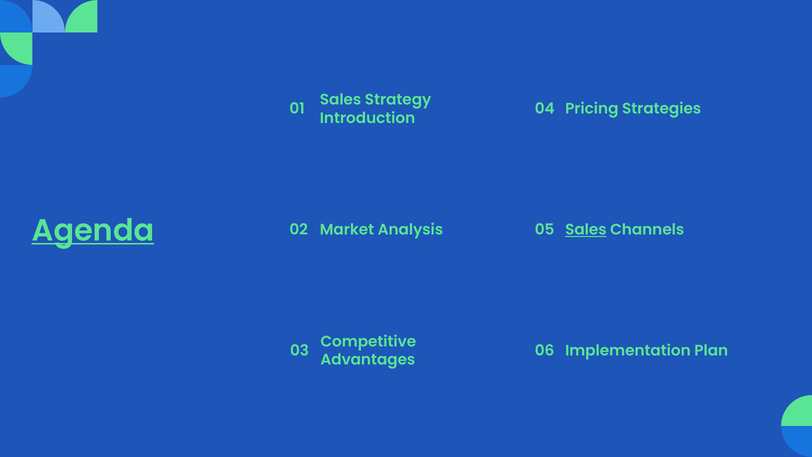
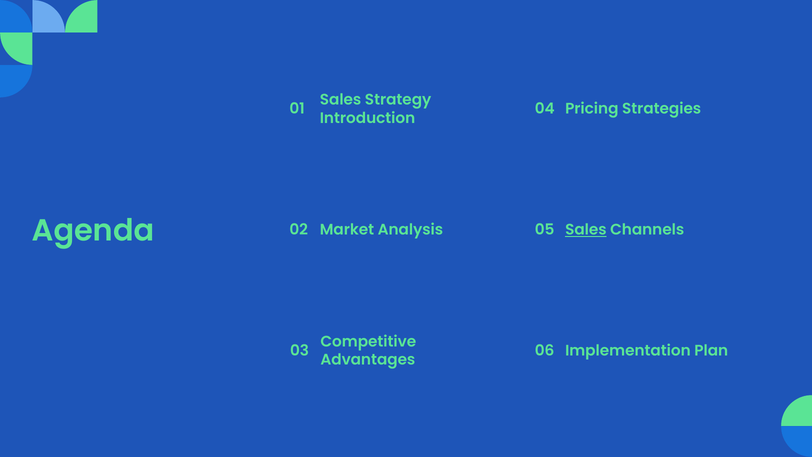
Agenda underline: present -> none
